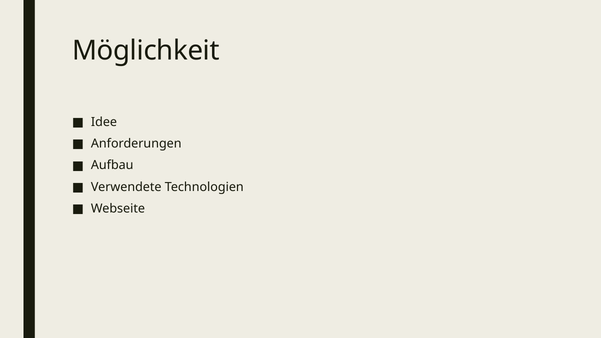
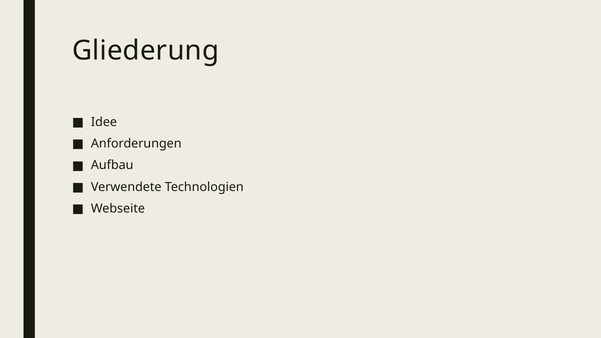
Möglichkeit: Möglichkeit -> Gliederung
